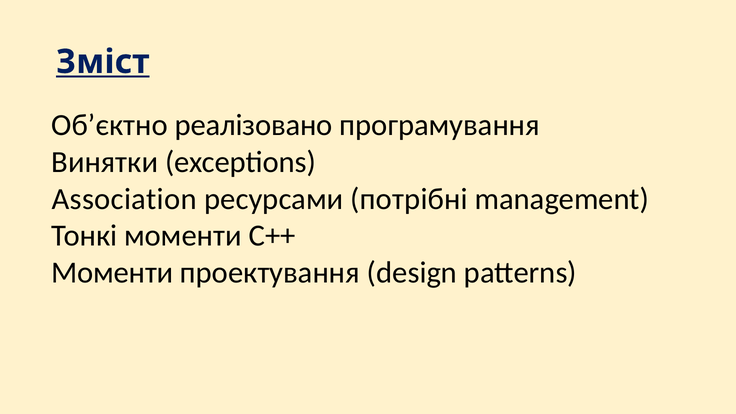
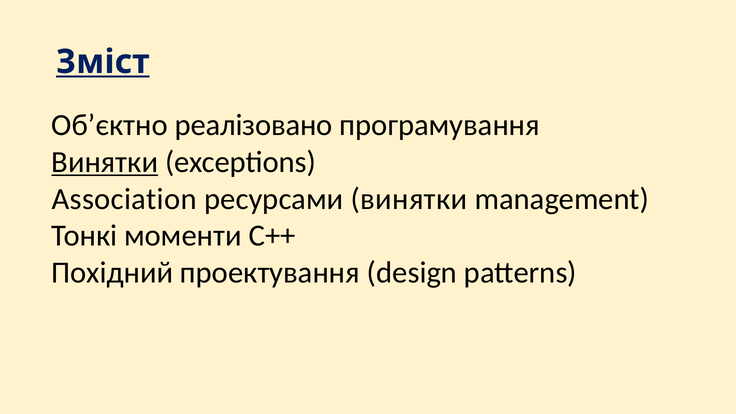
Винятки at (105, 162) underline: none -> present
ресурсами потрібні: потрібні -> винятки
Моменти at (112, 272): Моменти -> Похідний
